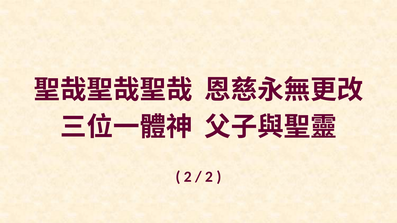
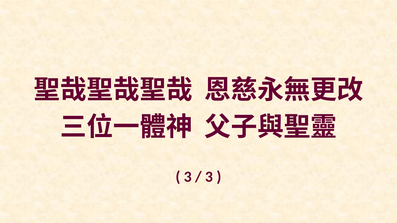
2 at (188, 177): 2 -> 3
2 at (209, 177): 2 -> 3
